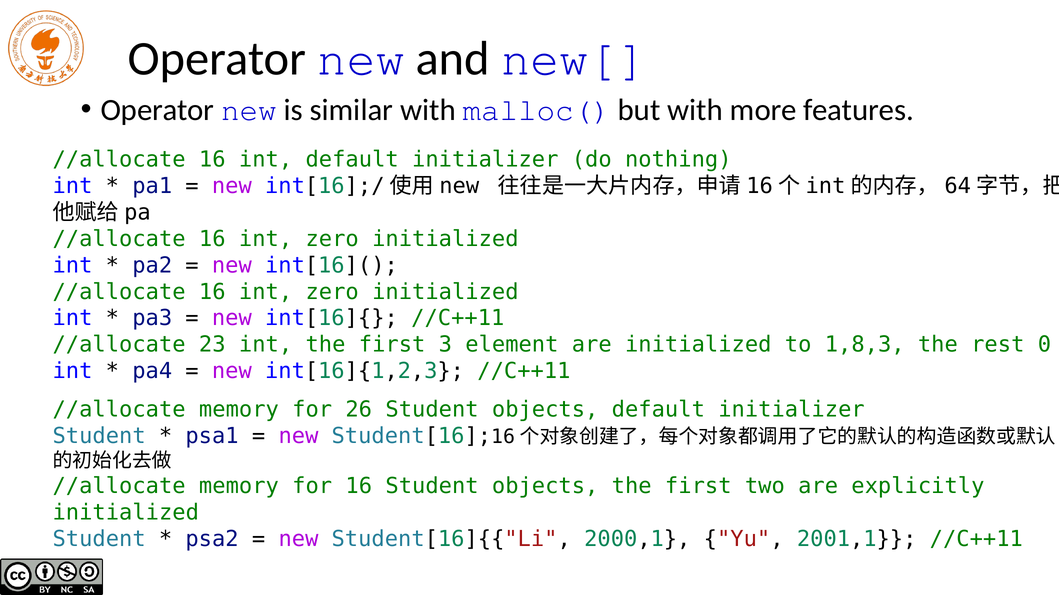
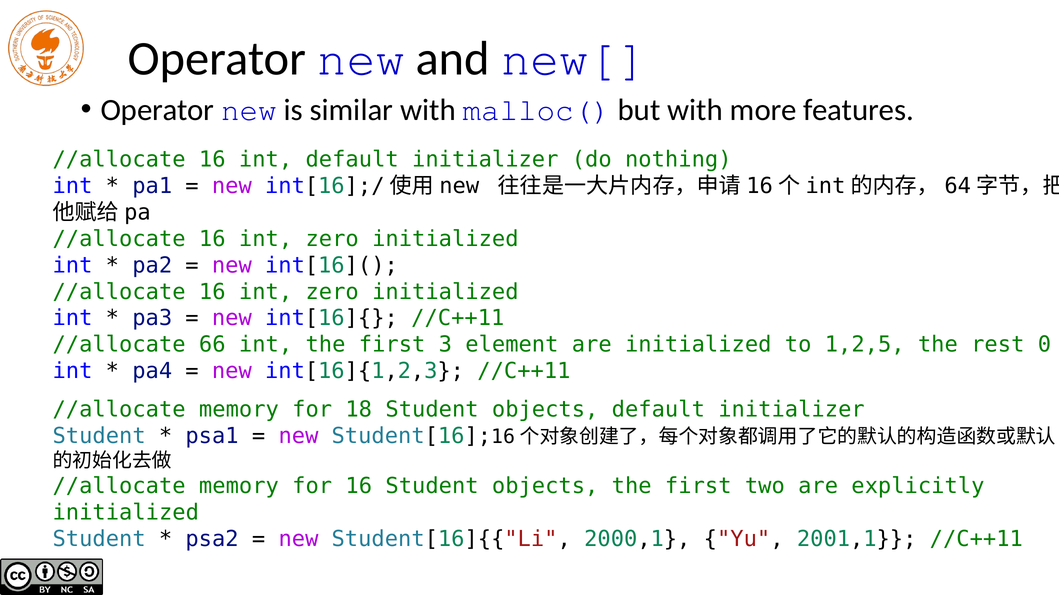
23: 23 -> 66
1,8,3: 1,8,3 -> 1,2,5
26: 26 -> 18
